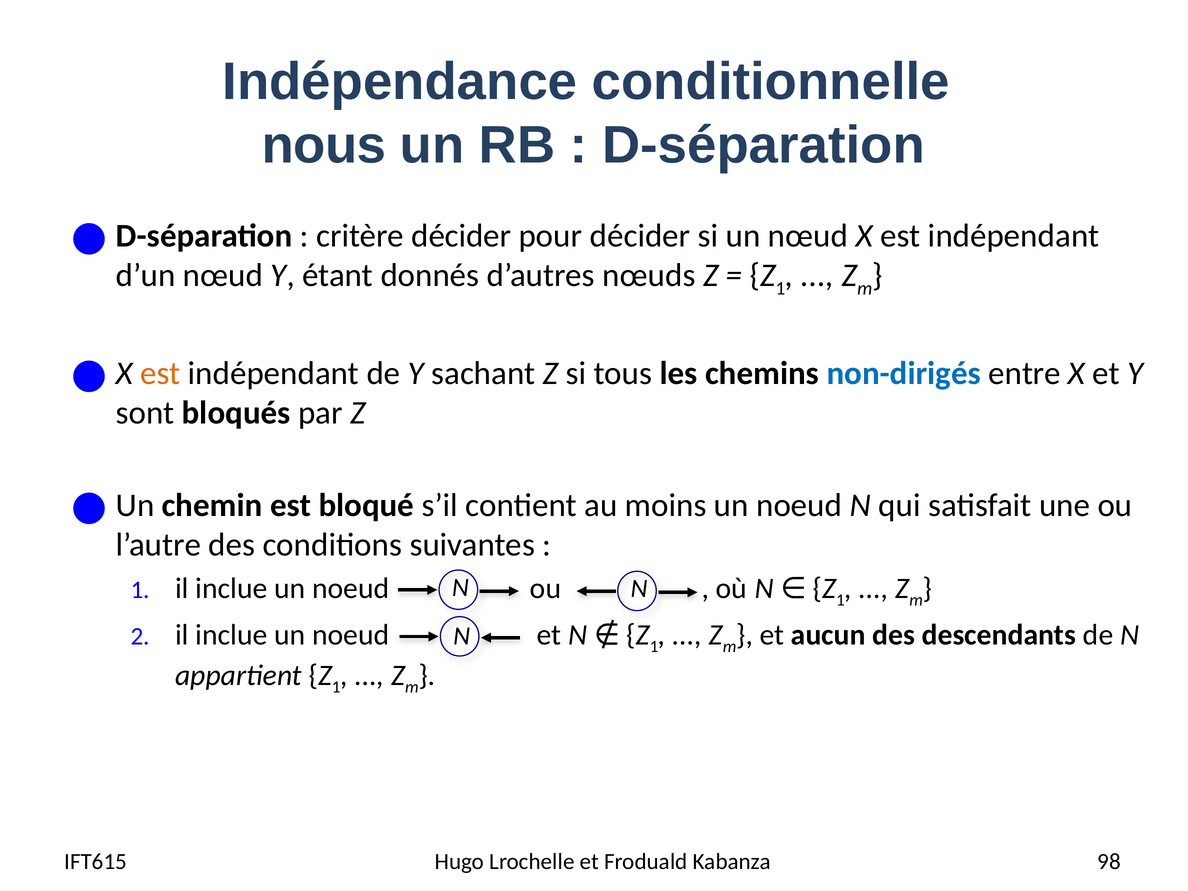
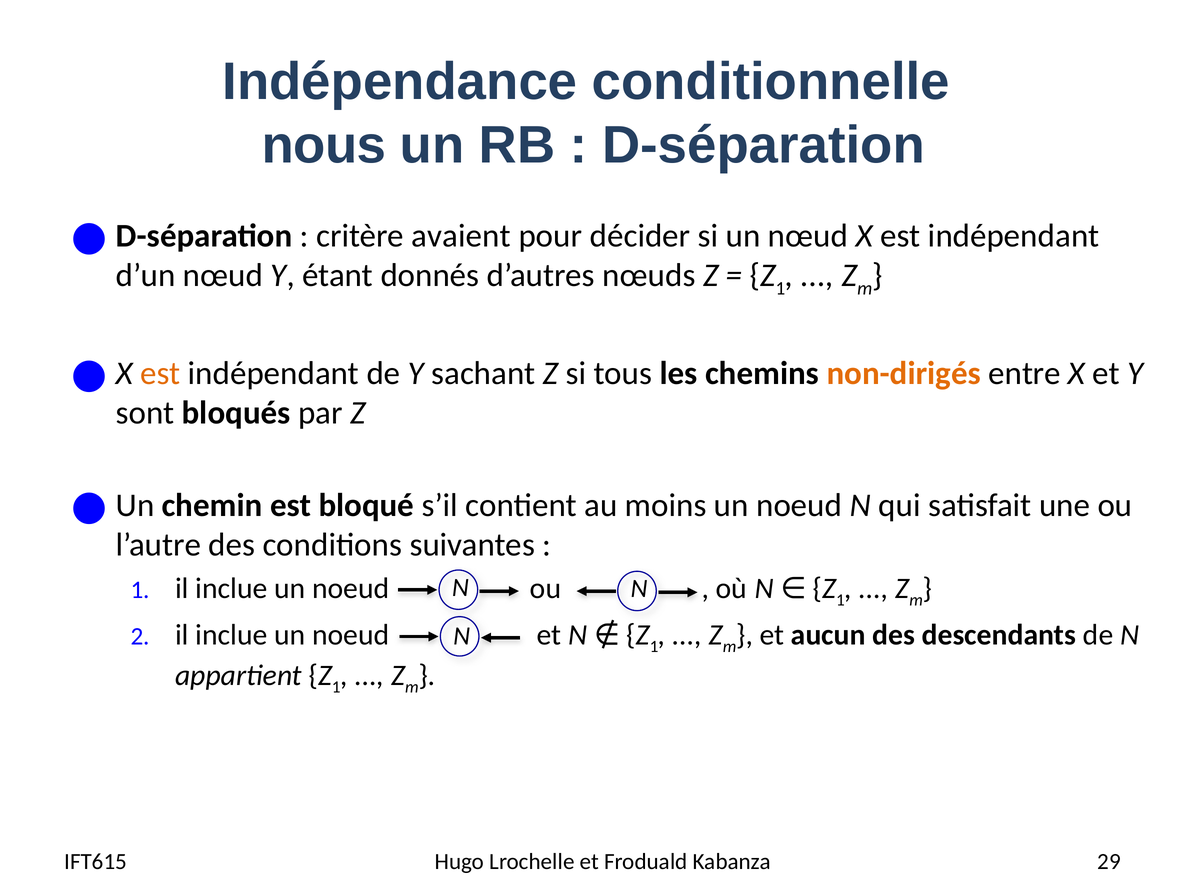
critère décider: décider -> avaient
non-dirigés colour: blue -> orange
98: 98 -> 29
